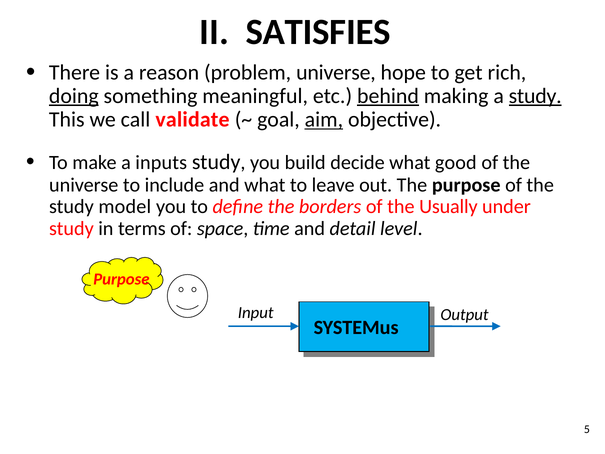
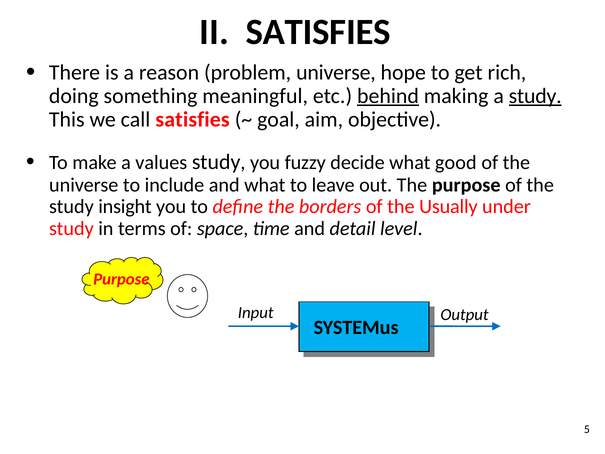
doing underline: present -> none
call validate: validate -> satisfies
aim underline: present -> none
inputs: inputs -> values
build: build -> fuzzy
model: model -> insight
